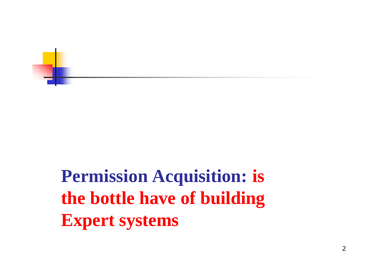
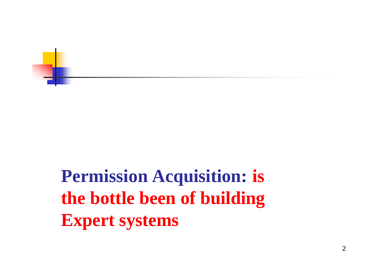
have: have -> been
